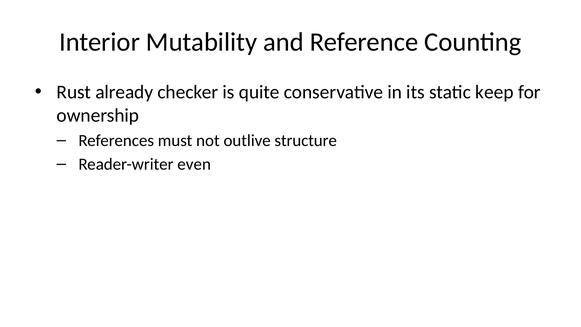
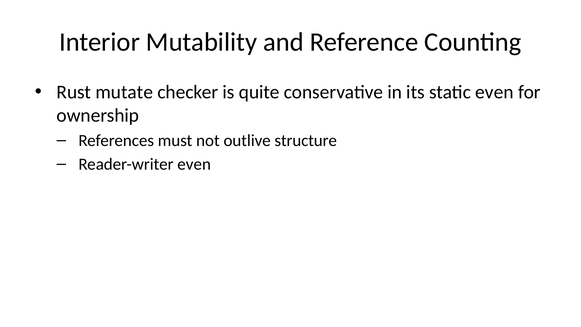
already: already -> mutate
static keep: keep -> even
